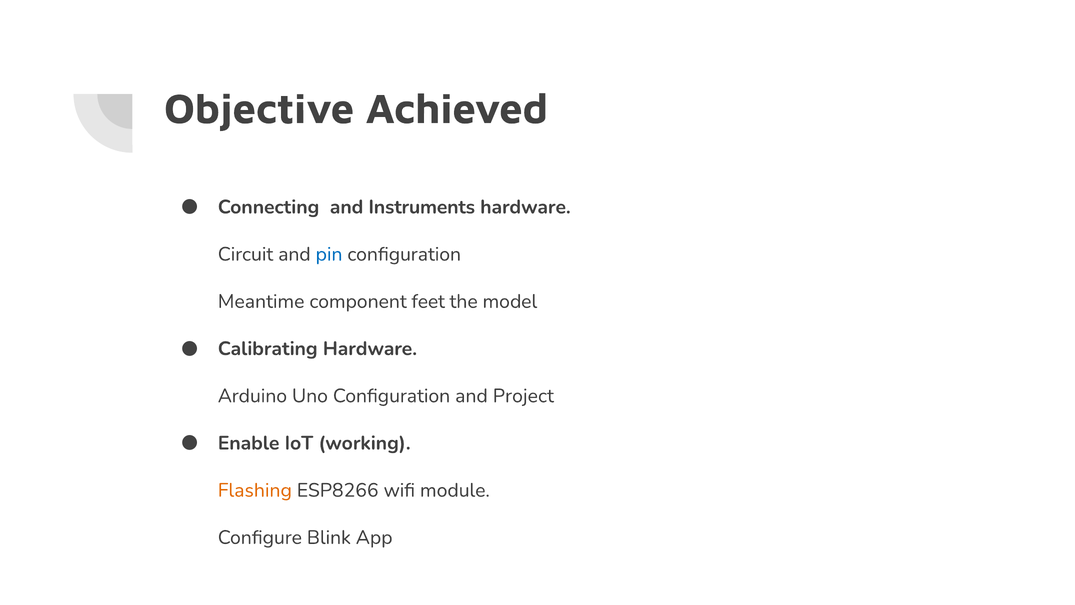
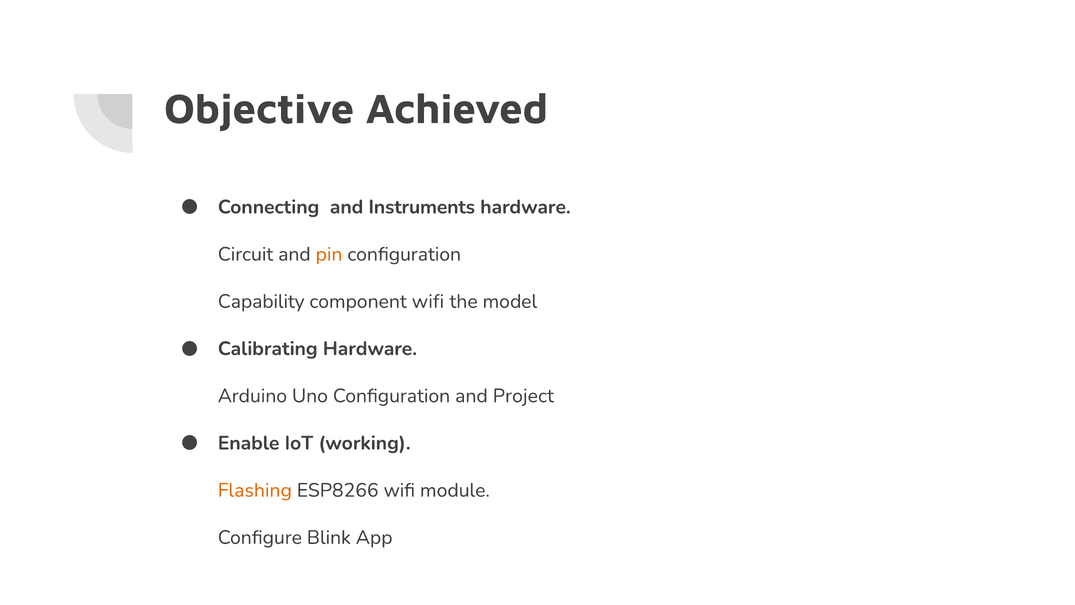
pin colour: blue -> orange
Meantime: Meantime -> Capability
component feet: feet -> wifi
